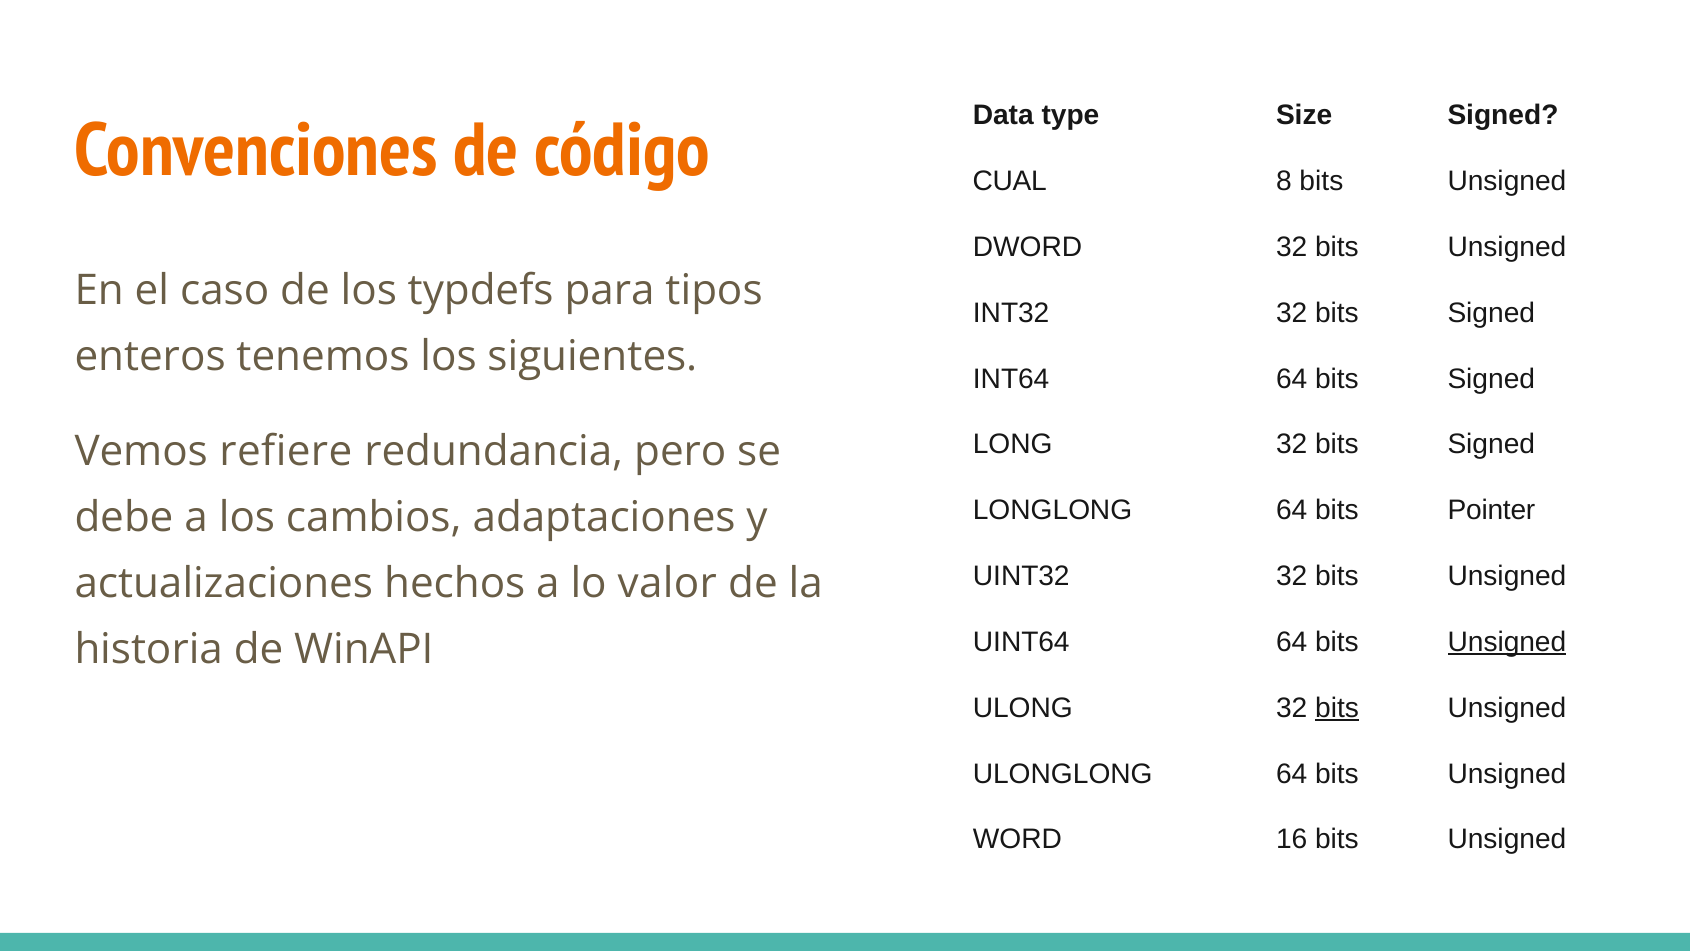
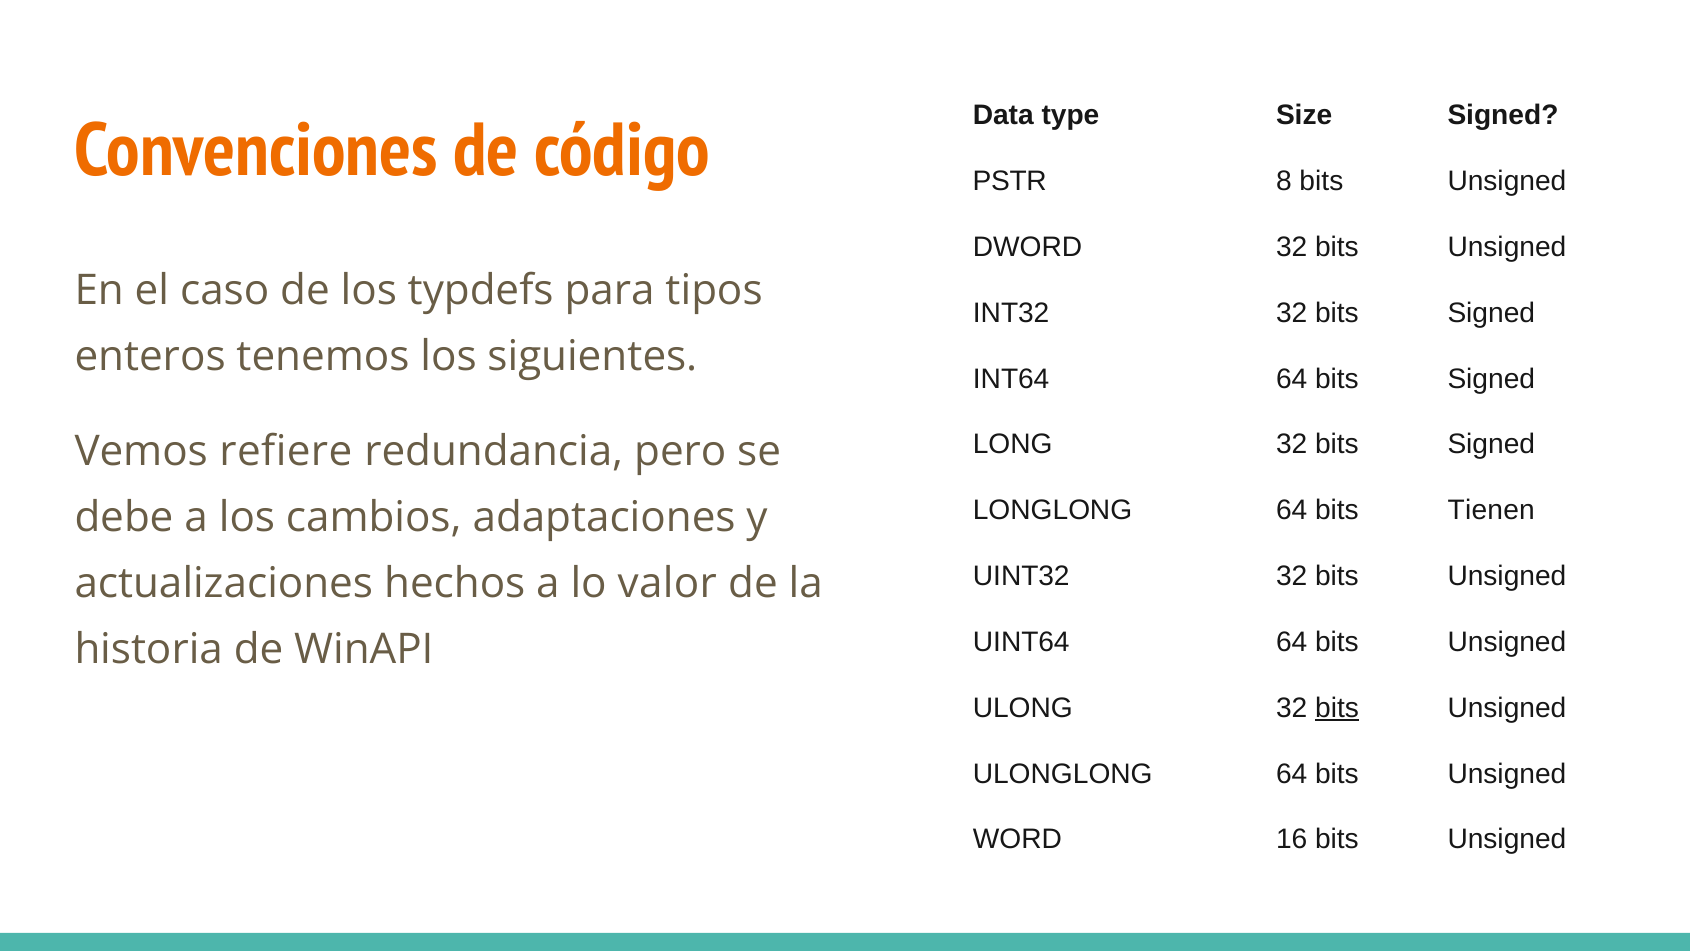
CUAL: CUAL -> PSTR
Pointer: Pointer -> Tienen
Unsigned at (1507, 642) underline: present -> none
